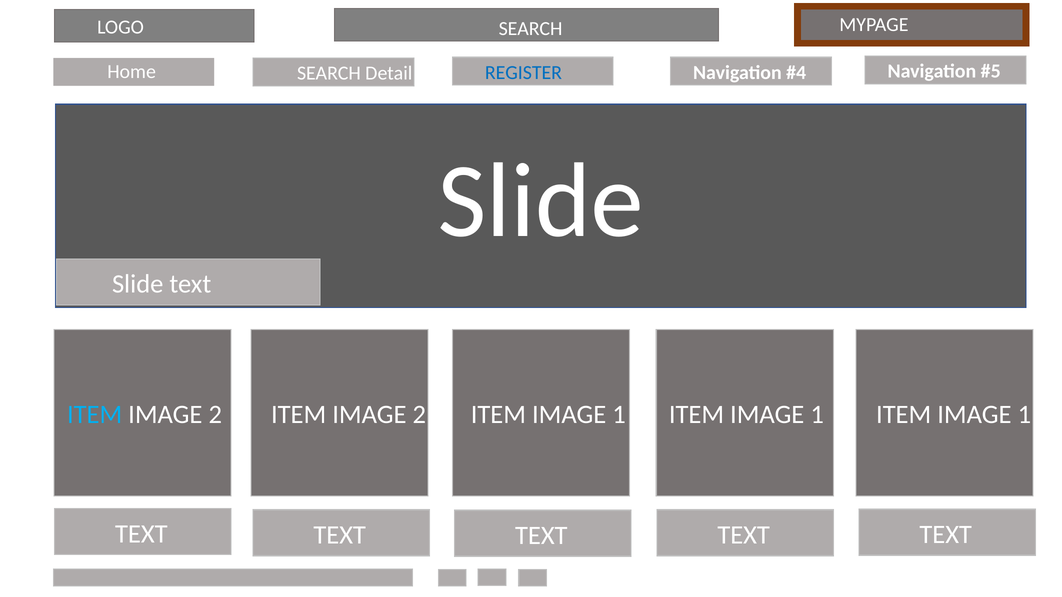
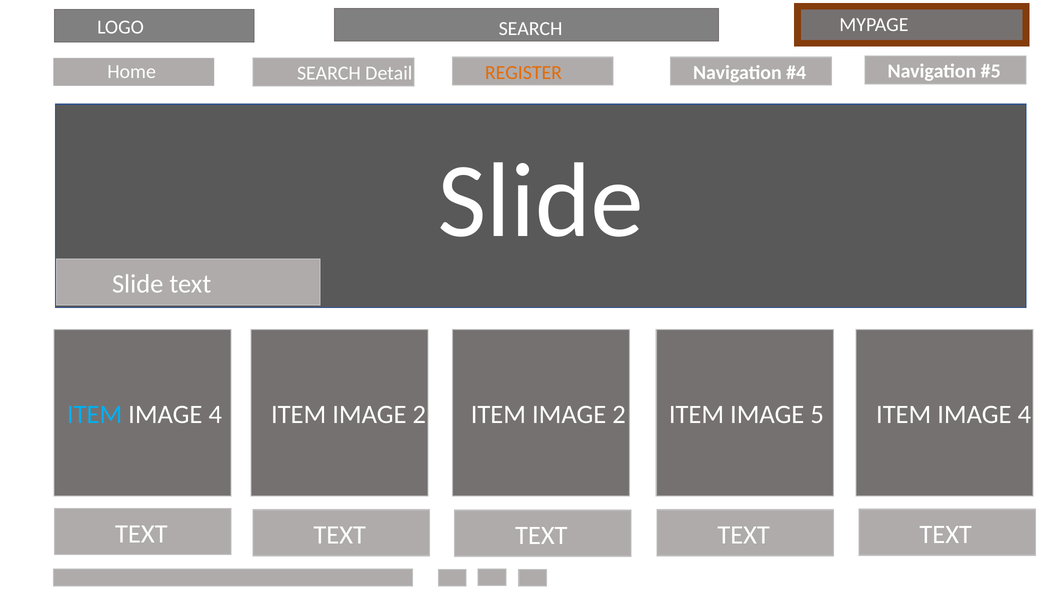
REGISTER colour: blue -> orange
2 at (215, 415): 2 -> 4
2 ITEM IMAGE 1: 1 -> 2
1 at (817, 415): 1 -> 5
1 at (1024, 415): 1 -> 4
